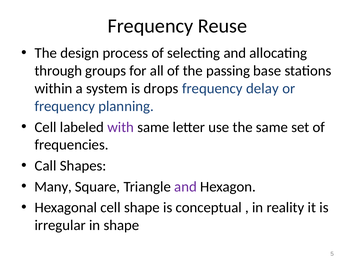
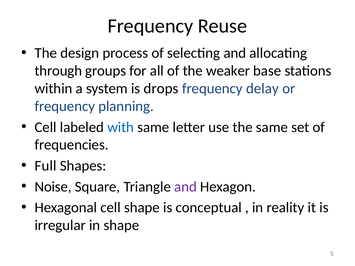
passing: passing -> weaker
with colour: purple -> blue
Call: Call -> Full
Many: Many -> Noise
